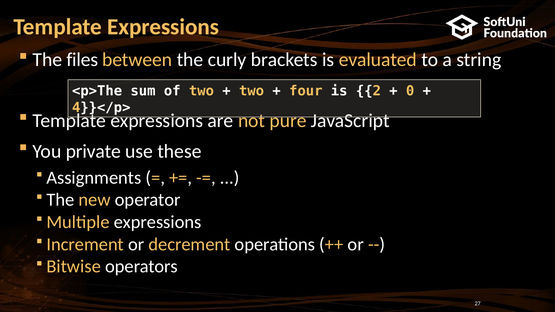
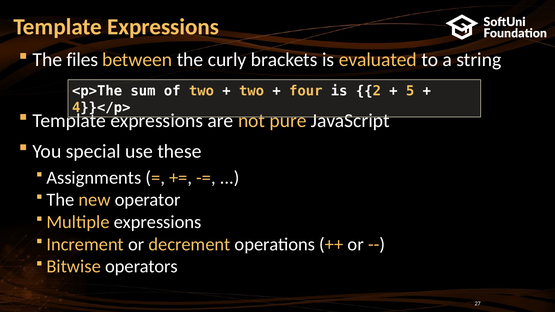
0: 0 -> 5
private: private -> special
